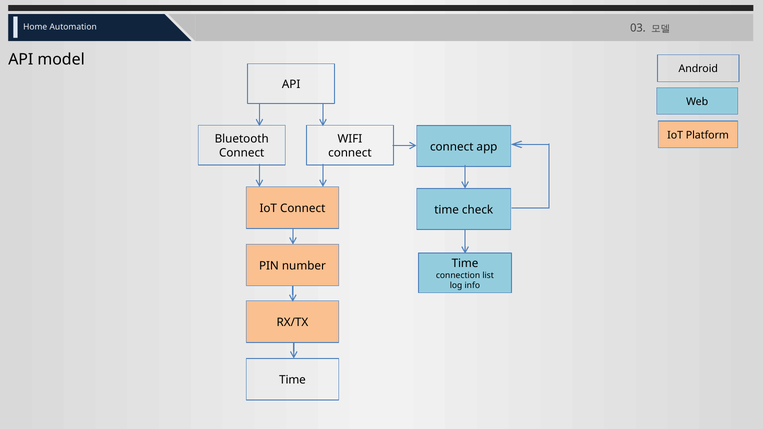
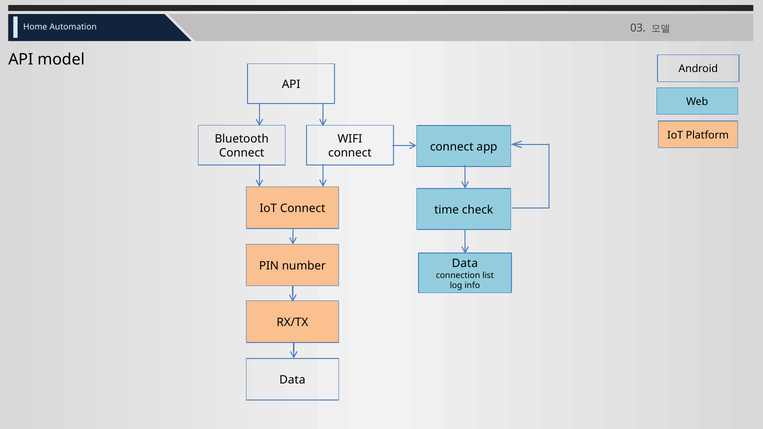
Time at (465, 264): Time -> Data
Time at (293, 380): Time -> Data
